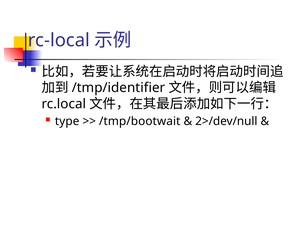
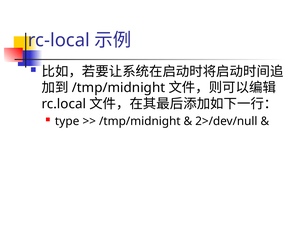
/tmp/identifier at (118, 88): /tmp/identifier -> /tmp/midnight
/tmp/bootwait at (140, 121): /tmp/bootwait -> /tmp/midnight
